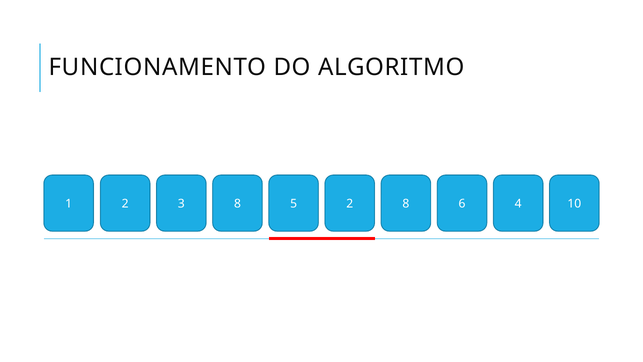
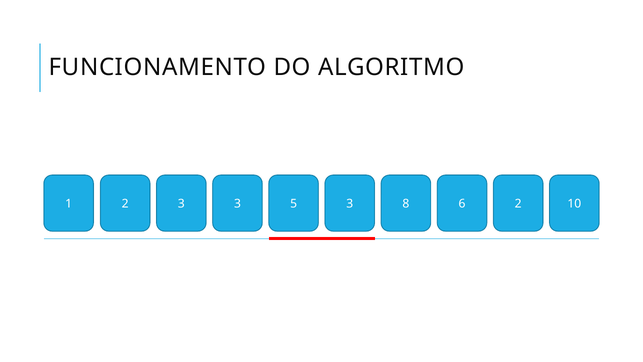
3 8: 8 -> 3
5 2: 2 -> 3
6 4: 4 -> 2
